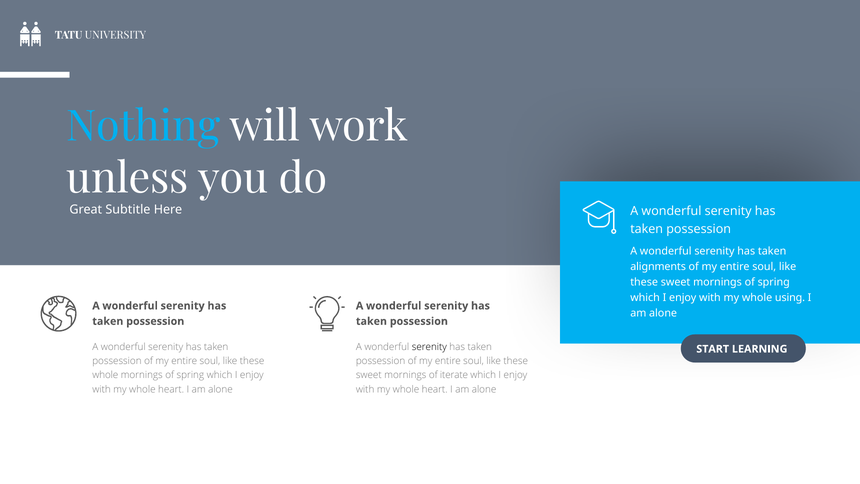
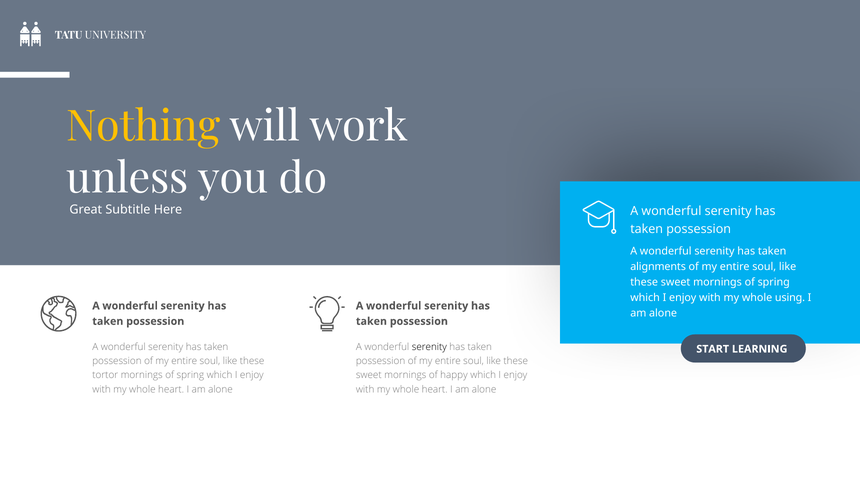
Nothing colour: light blue -> yellow
whole at (105, 375): whole -> tortor
iterate: iterate -> happy
